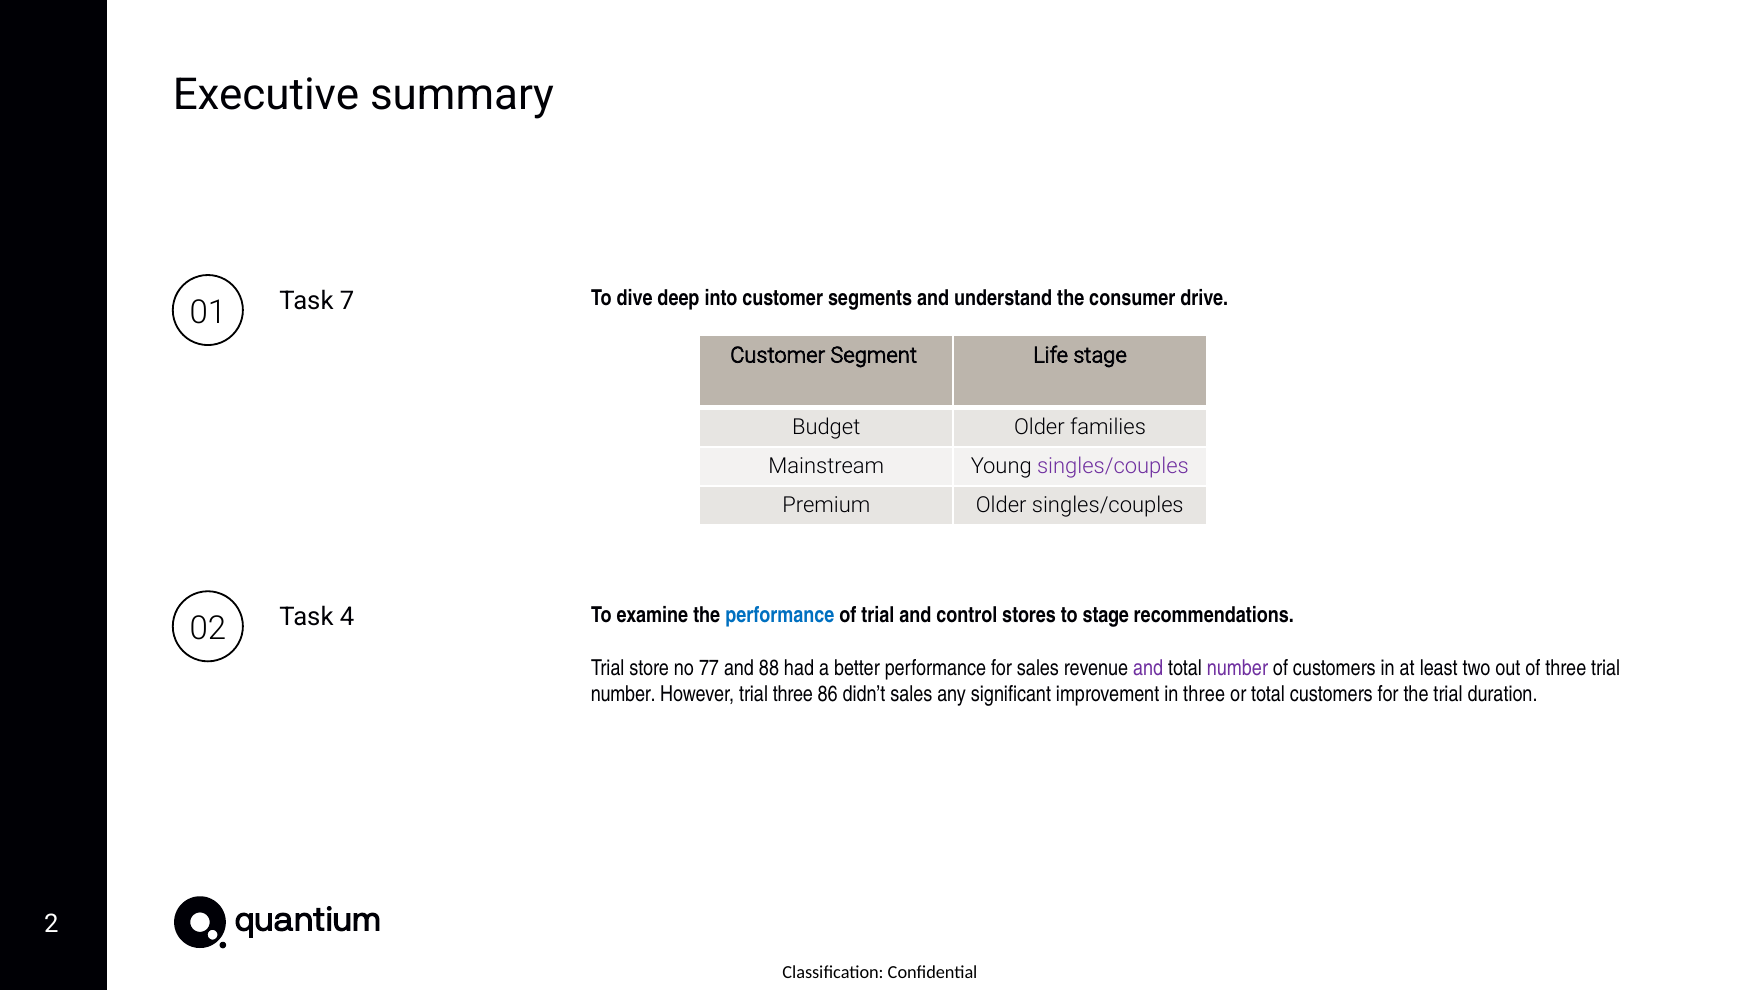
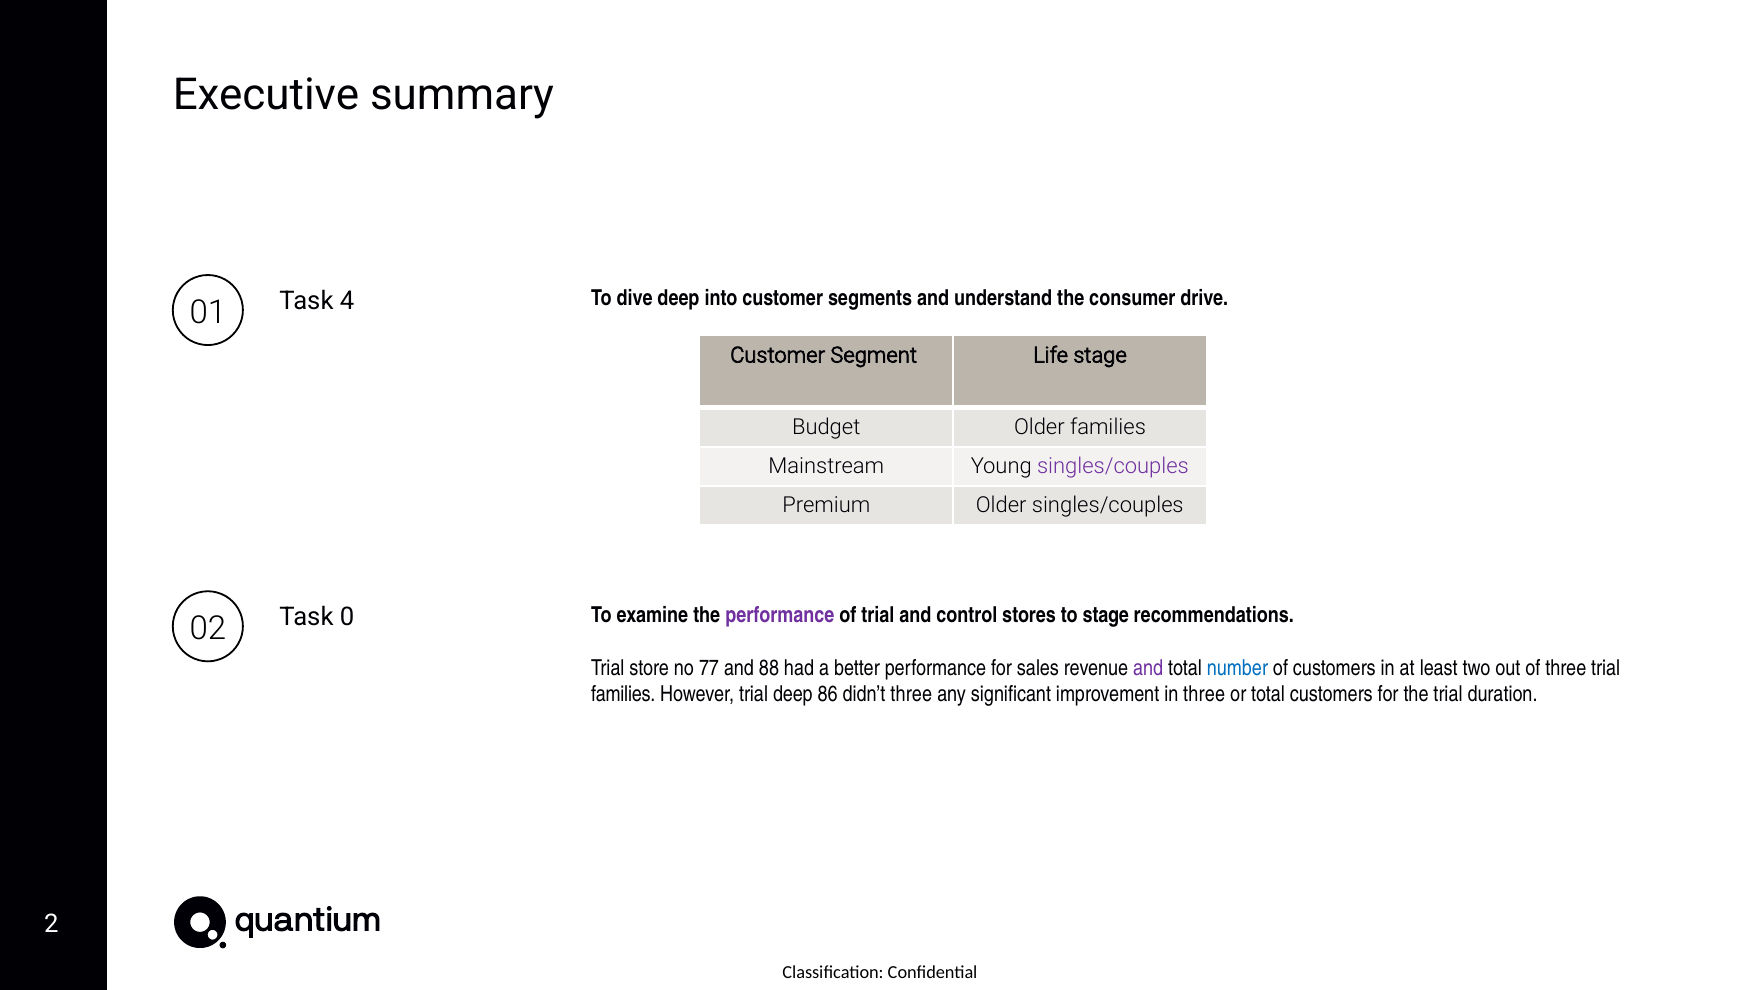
7: 7 -> 4
4: 4 -> 0
performance at (780, 615) colour: blue -> purple
number at (1237, 668) colour: purple -> blue
number at (623, 694): number -> families
trial three: three -> deep
didn’t sales: sales -> three
